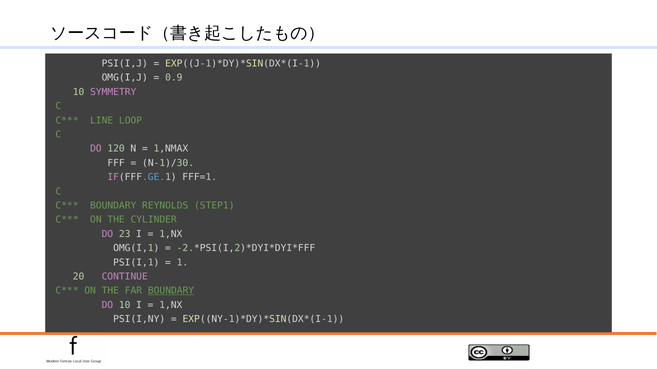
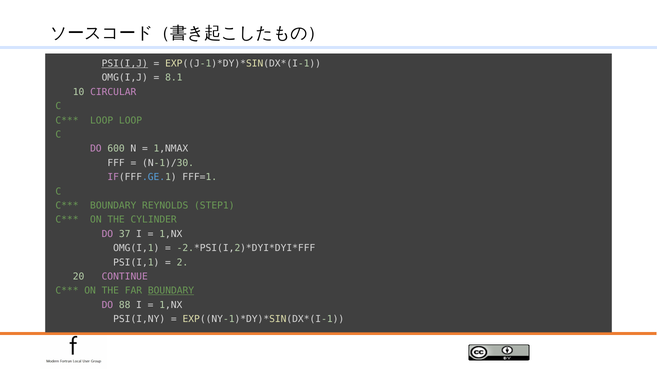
PSI(I,J underline: none -> present
0.9: 0.9 -> 8.1
SYMMETRY: SYMMETRY -> CIRCULAR
LINE at (102, 121): LINE -> LOOP
120: 120 -> 600
23: 23 -> 37
1: 1 -> 2
DO 10: 10 -> 88
